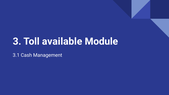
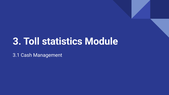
available: available -> statistics
